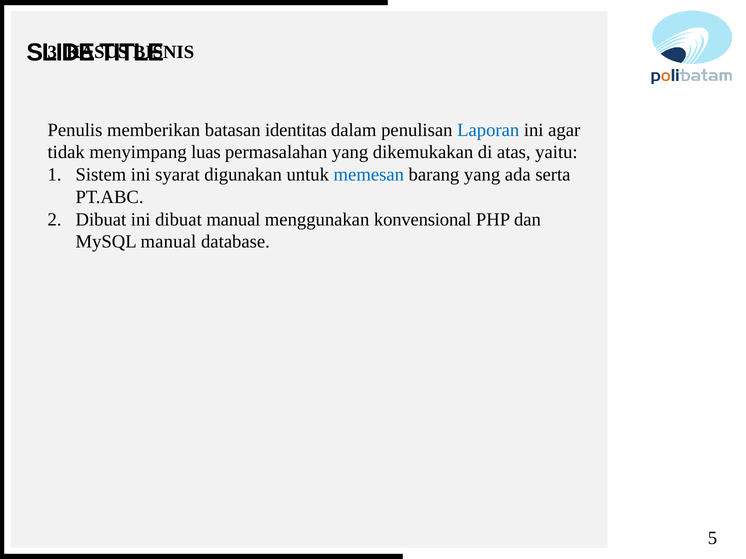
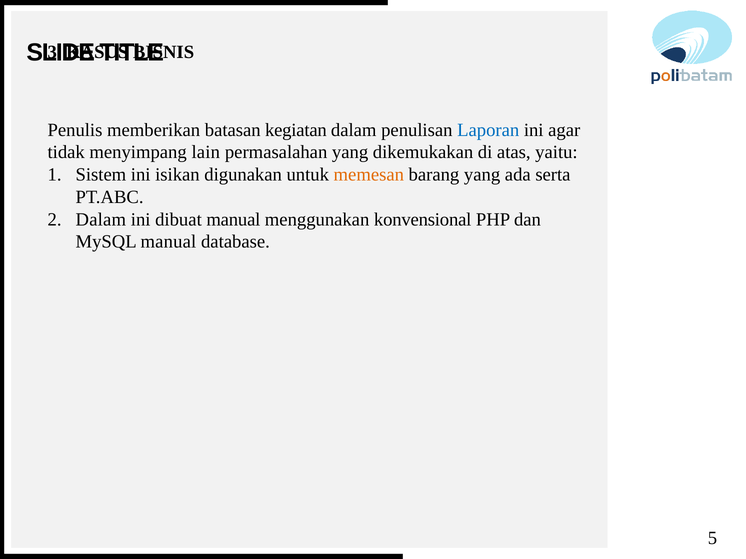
identitas: identitas -> kegiatan
luas: luas -> lain
syarat: syarat -> isikan
memesan colour: blue -> orange
Dibuat at (101, 220): Dibuat -> Dalam
